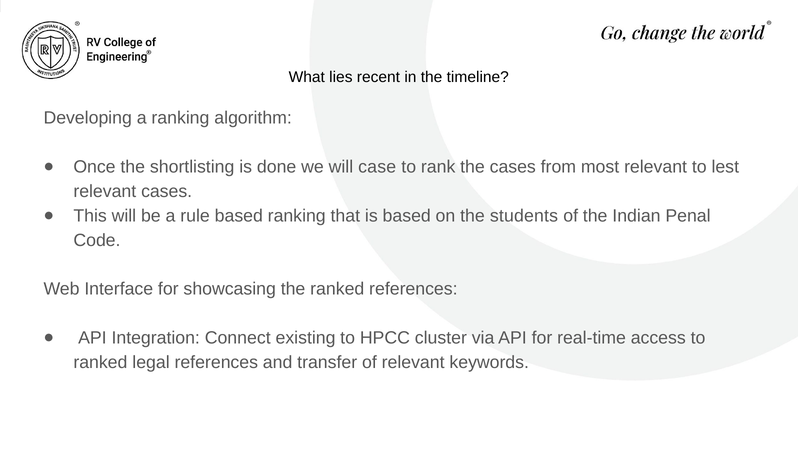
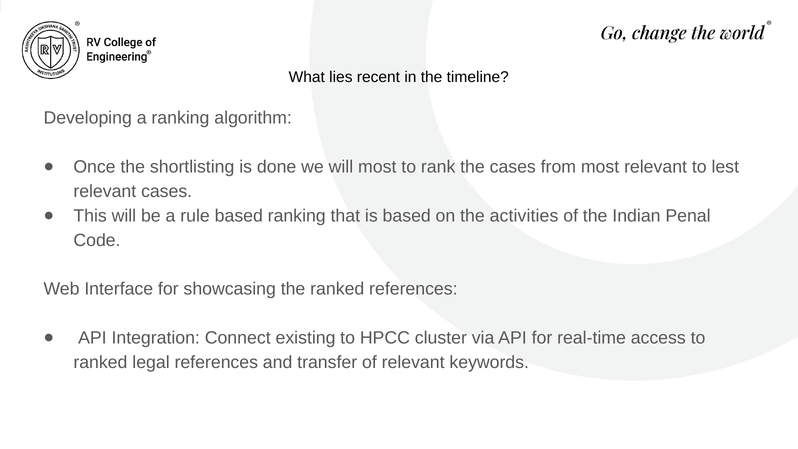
will case: case -> most
students: students -> activities
